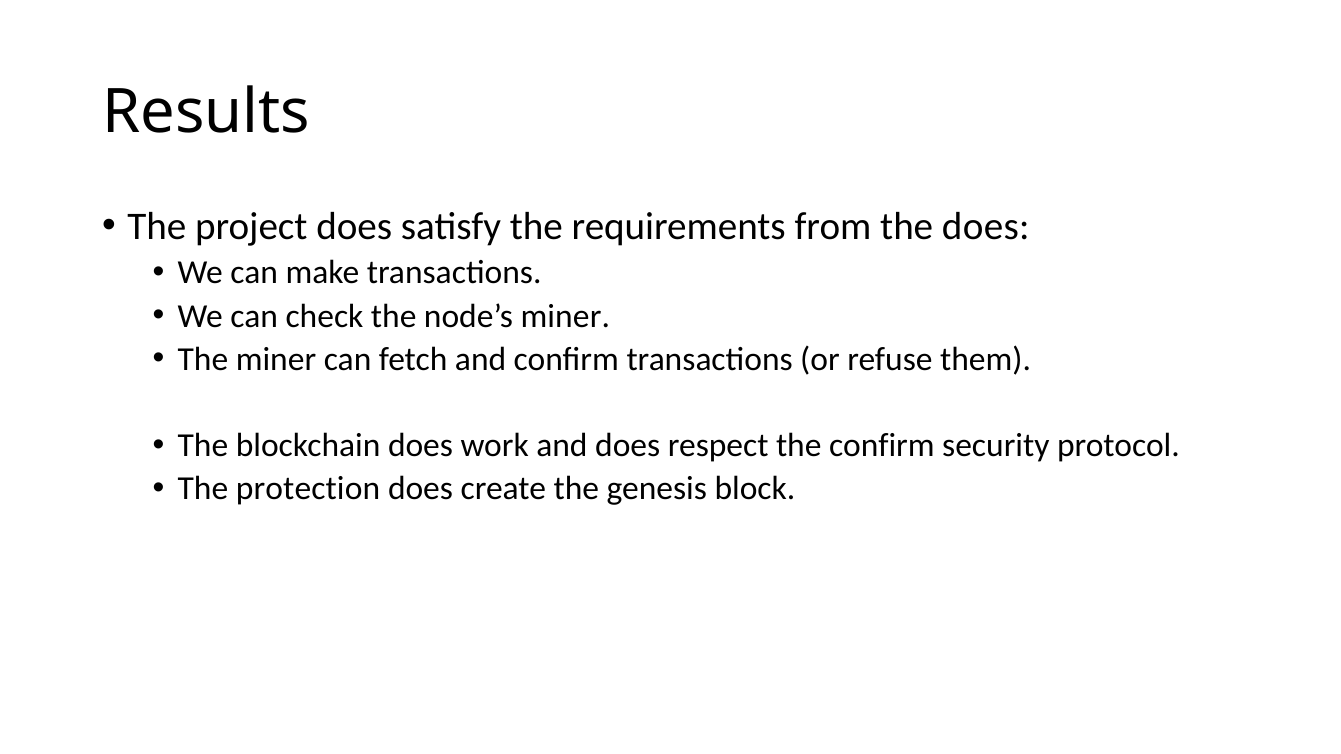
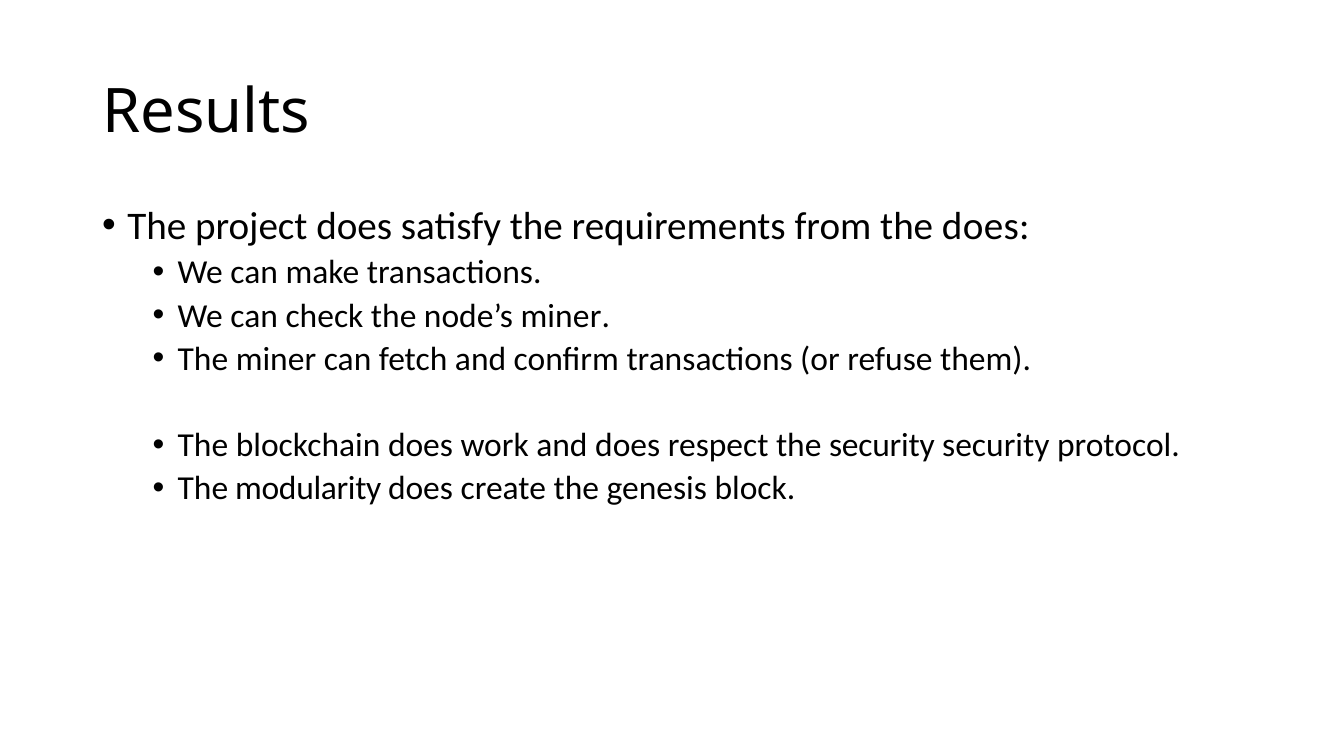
the confirm: confirm -> security
protection: protection -> modularity
